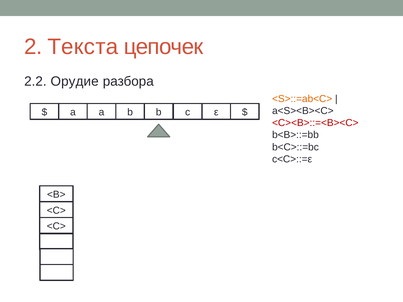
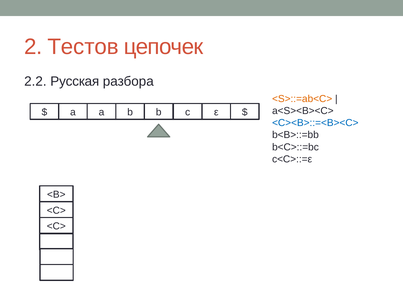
Текста: Текста -> Тестов
Орудие: Орудие -> Русская
<C><B>::=<B><C> colour: red -> blue
